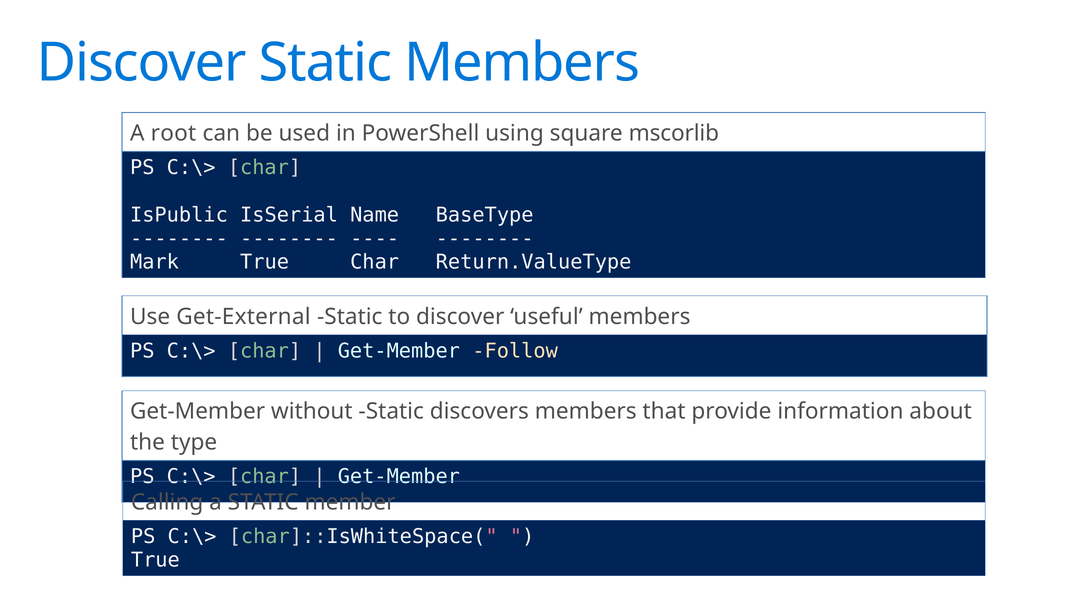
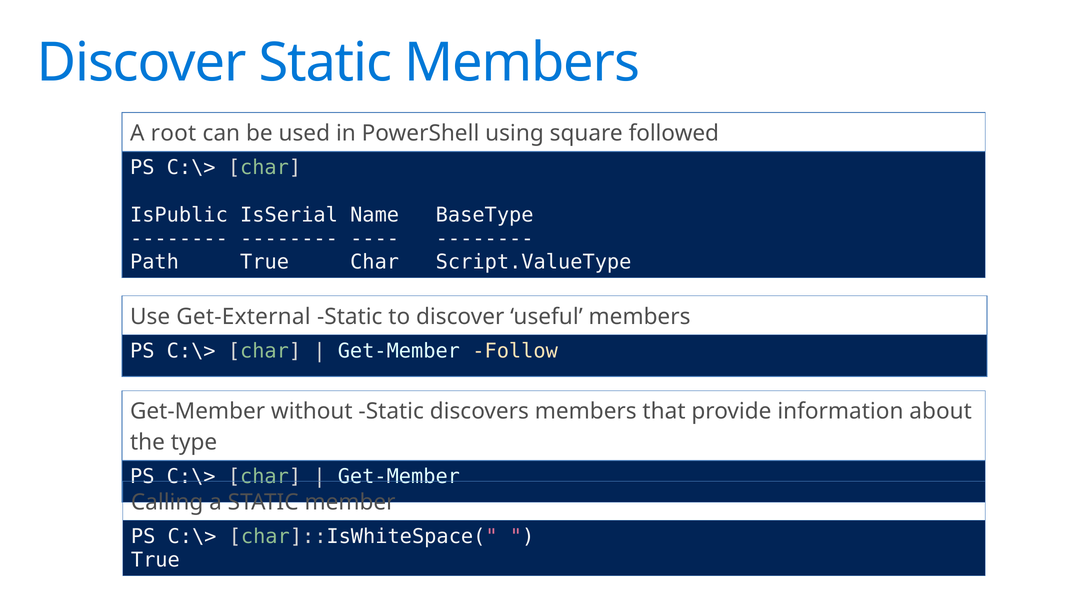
mscorlib: mscorlib -> followed
Mark: Mark -> Path
Return.ValueType: Return.ValueType -> Script.ValueType
